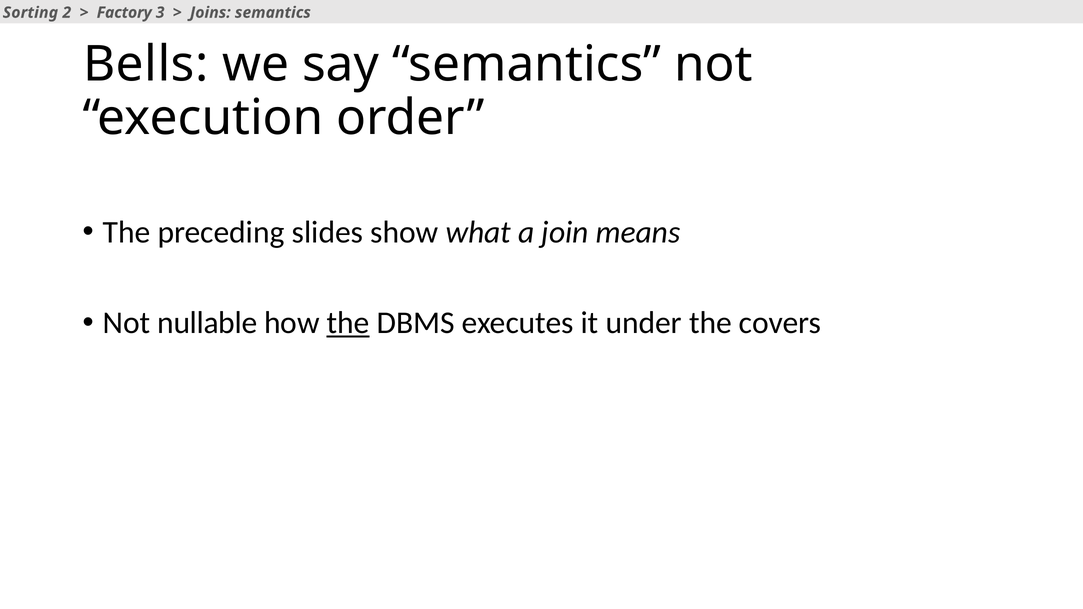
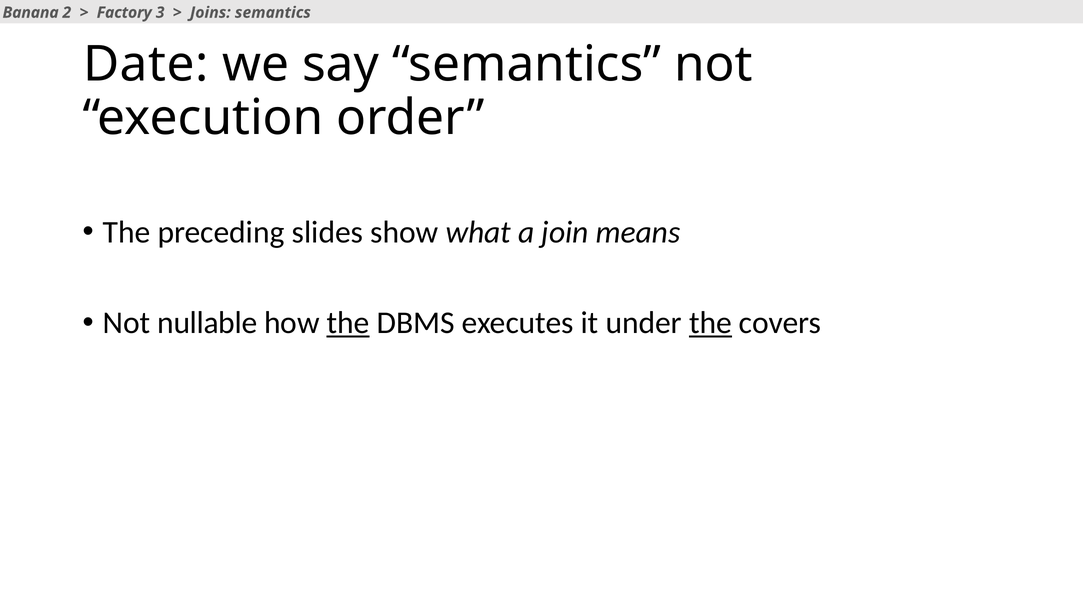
Sorting: Sorting -> Banana
Bells: Bells -> Date
the at (711, 323) underline: none -> present
